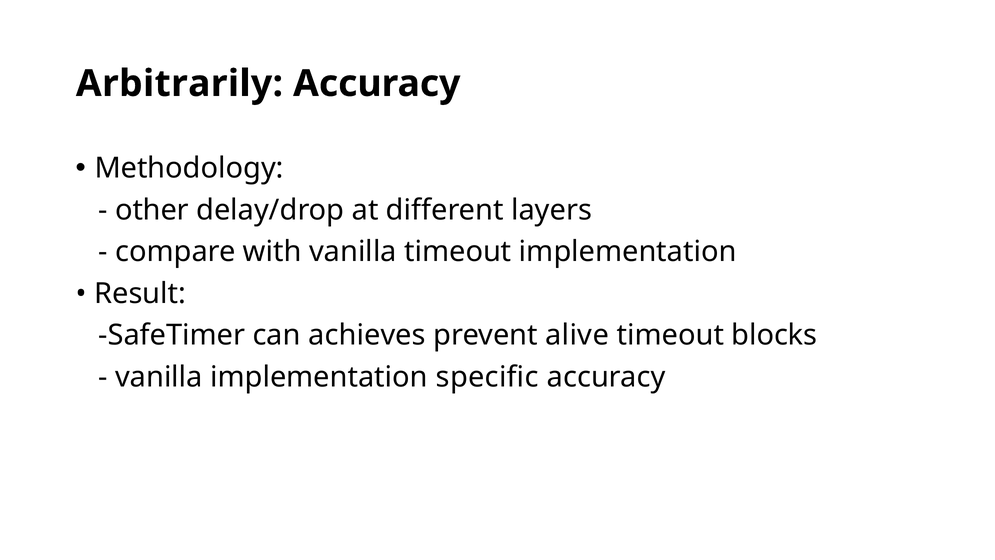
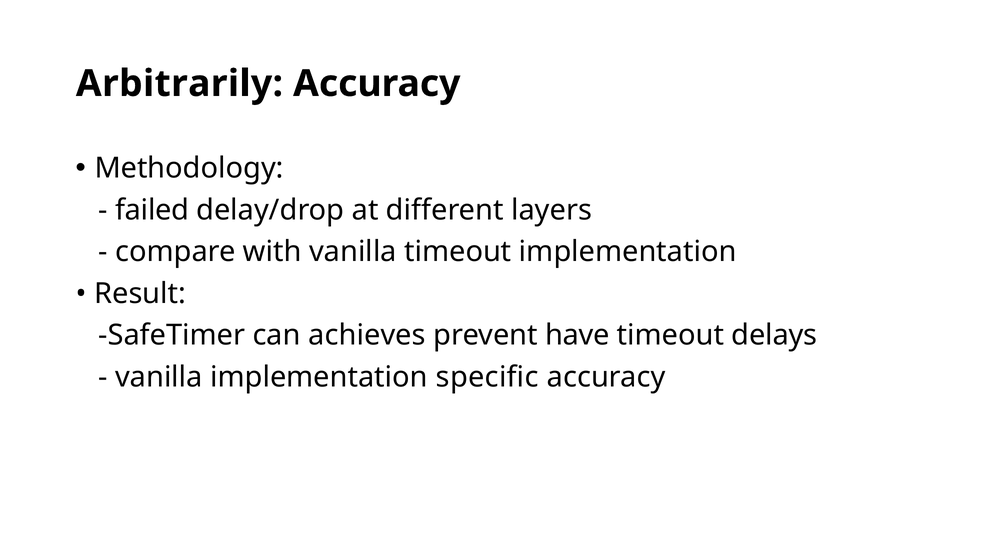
other: other -> failed
alive: alive -> have
blocks: blocks -> delays
